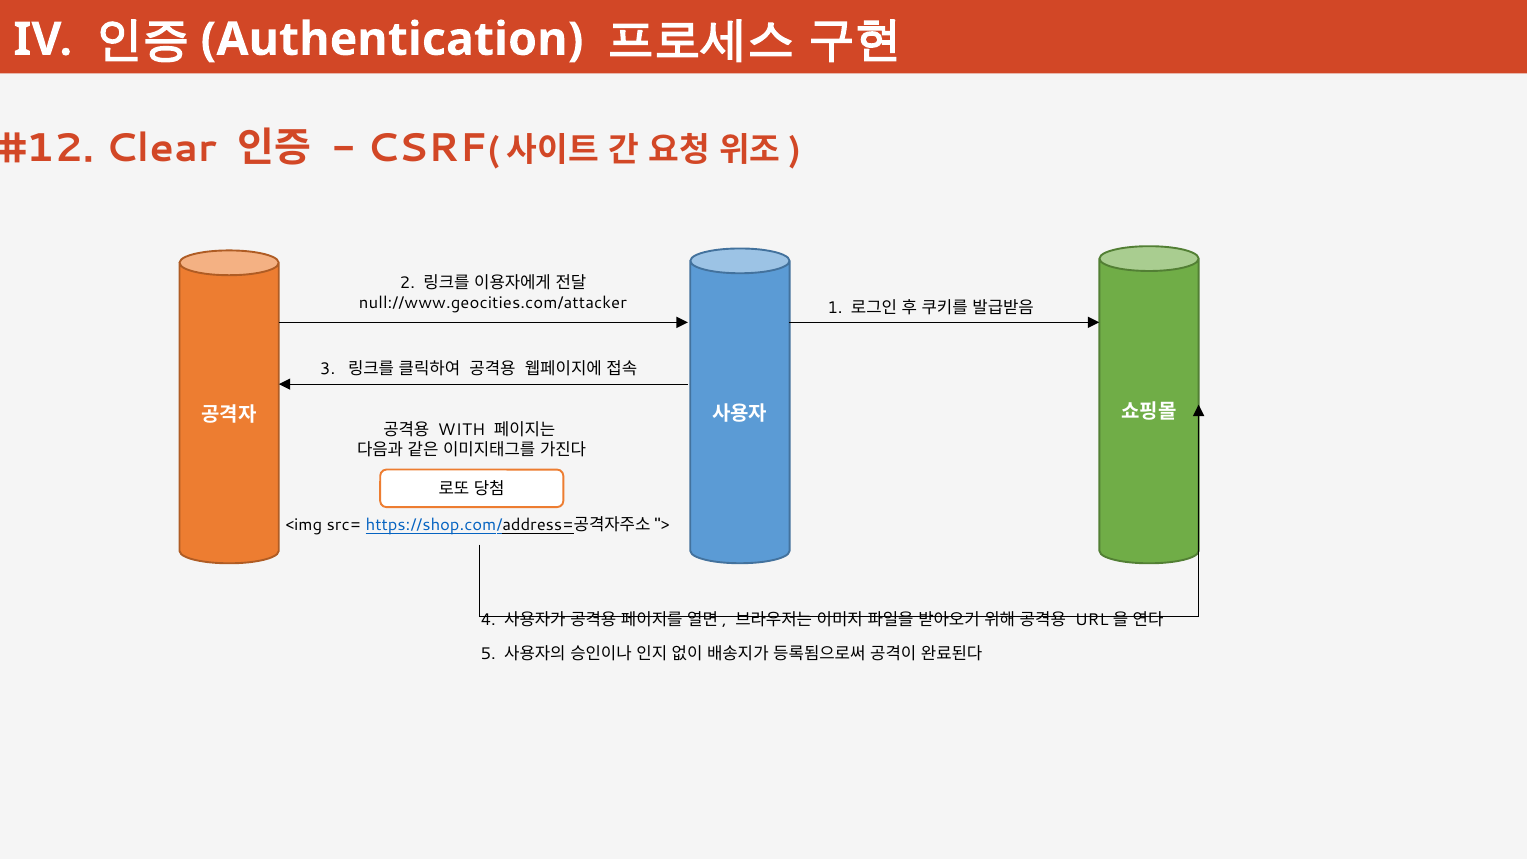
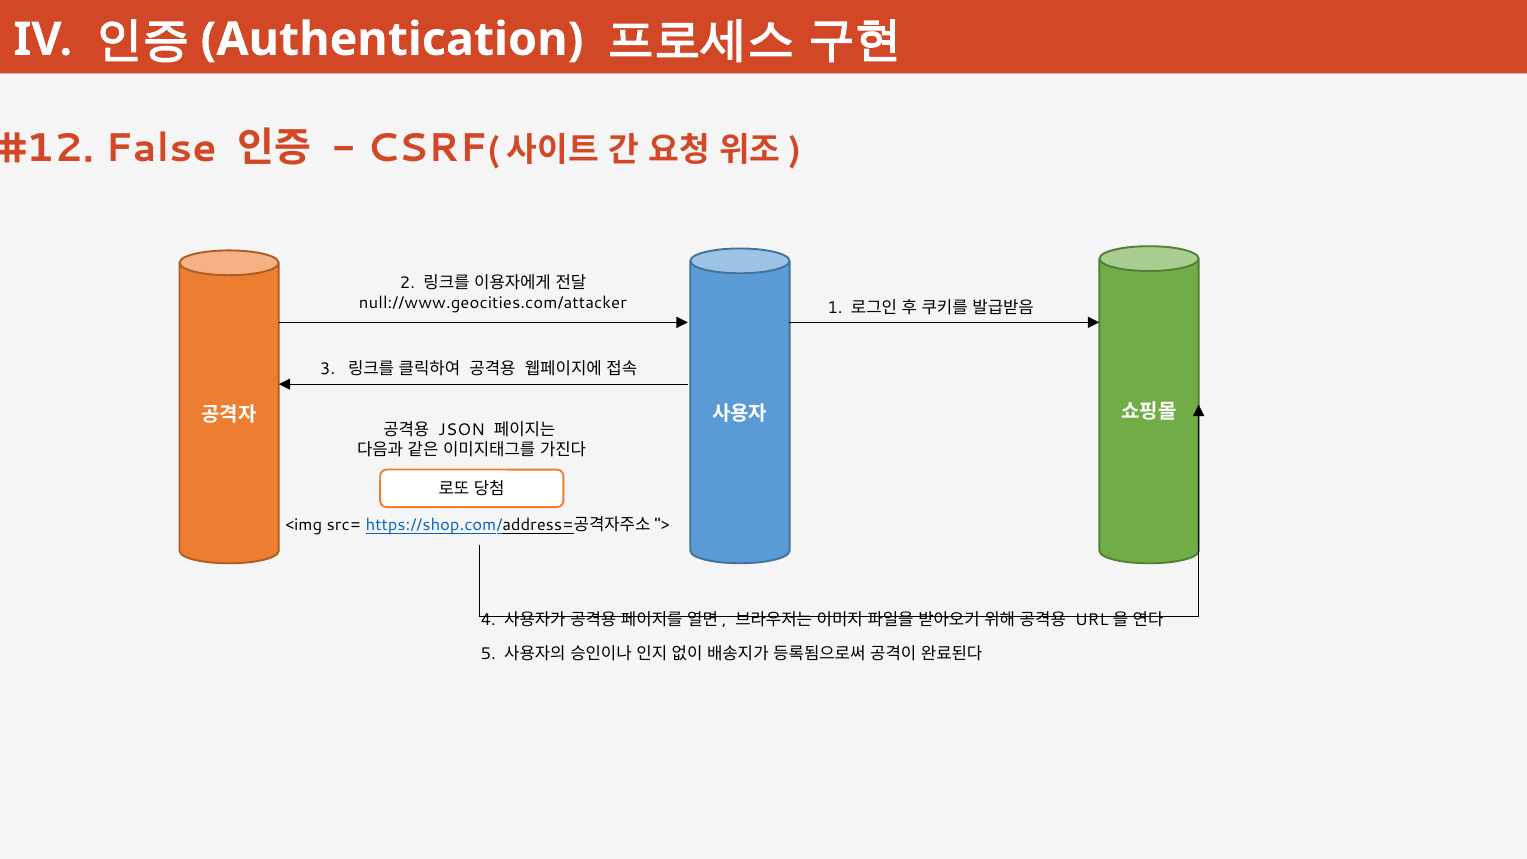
Clear: Clear -> False
WITH: WITH -> JSON
